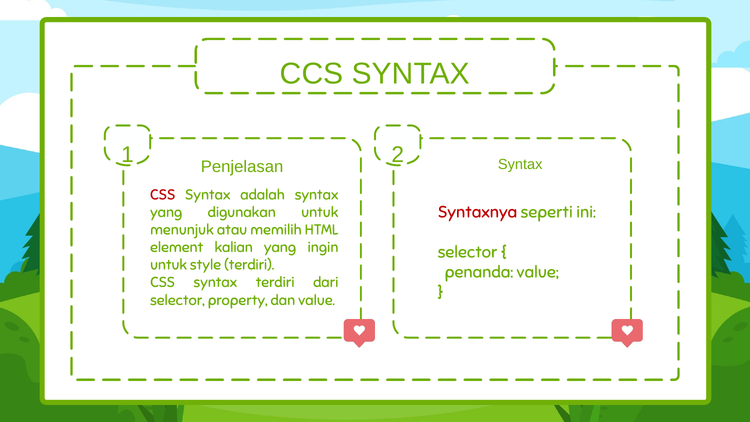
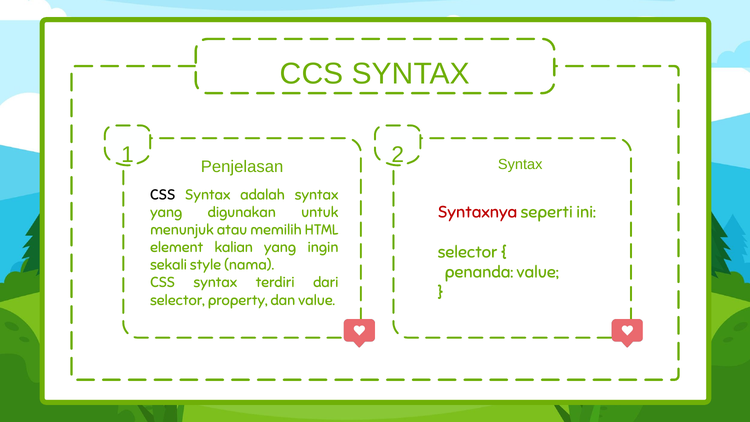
CSS at (163, 195) colour: red -> black
untuk at (169, 265): untuk -> sekali
style terdiri: terdiri -> nama
